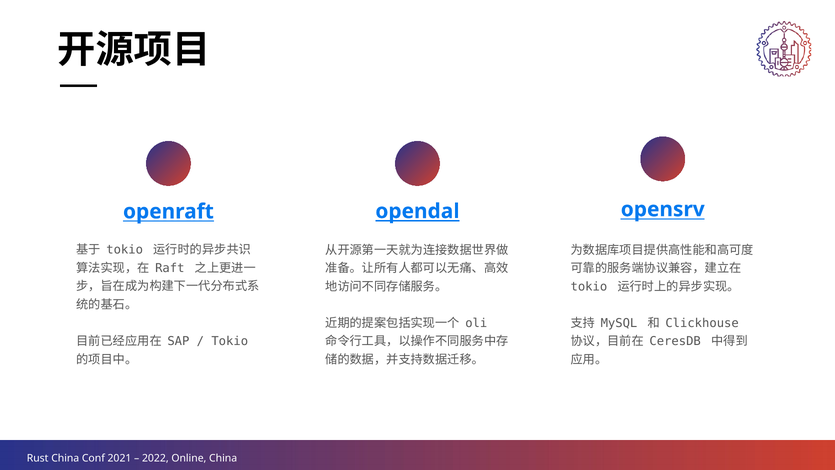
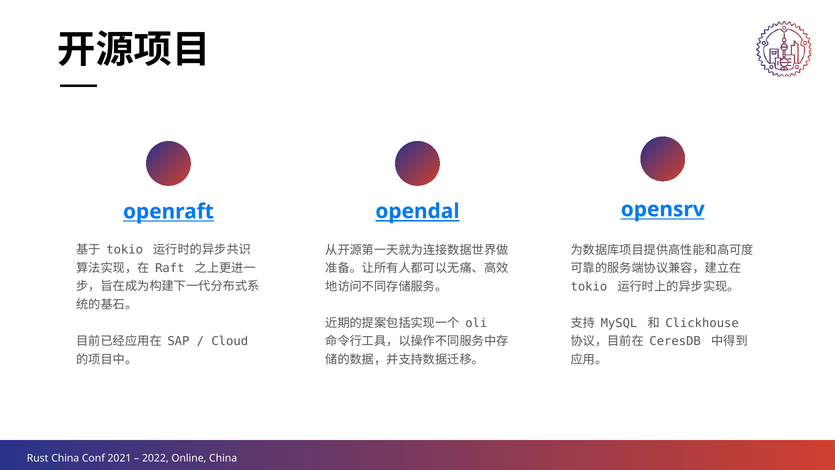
Tokio at (230, 341): Tokio -> Cloud
